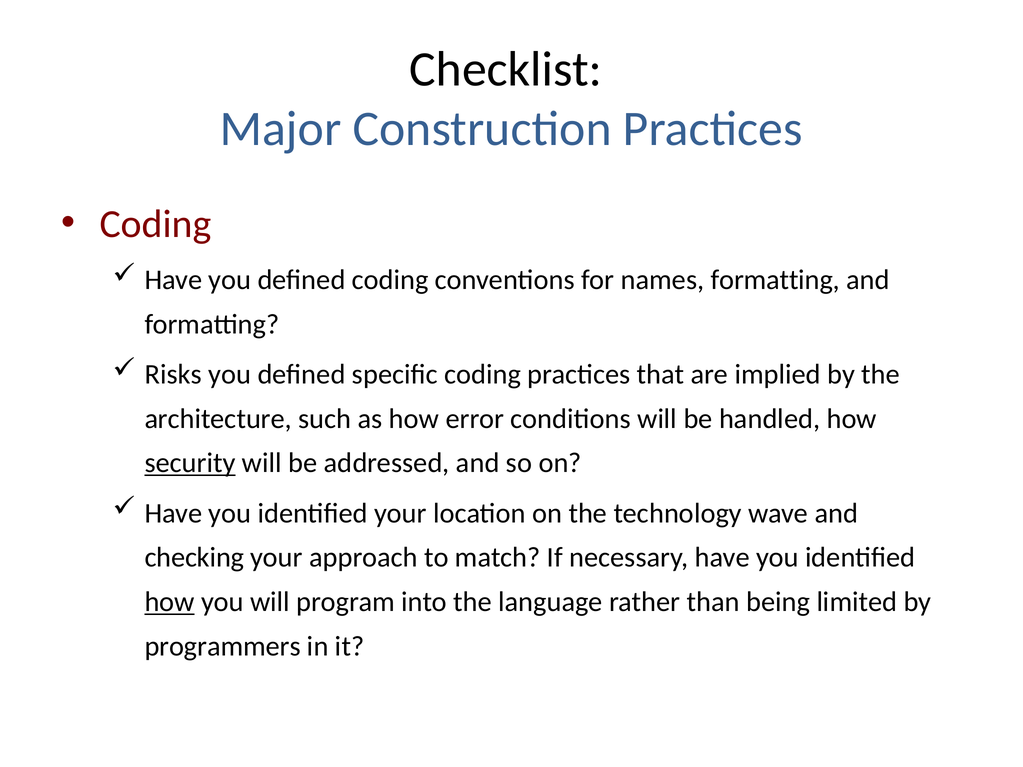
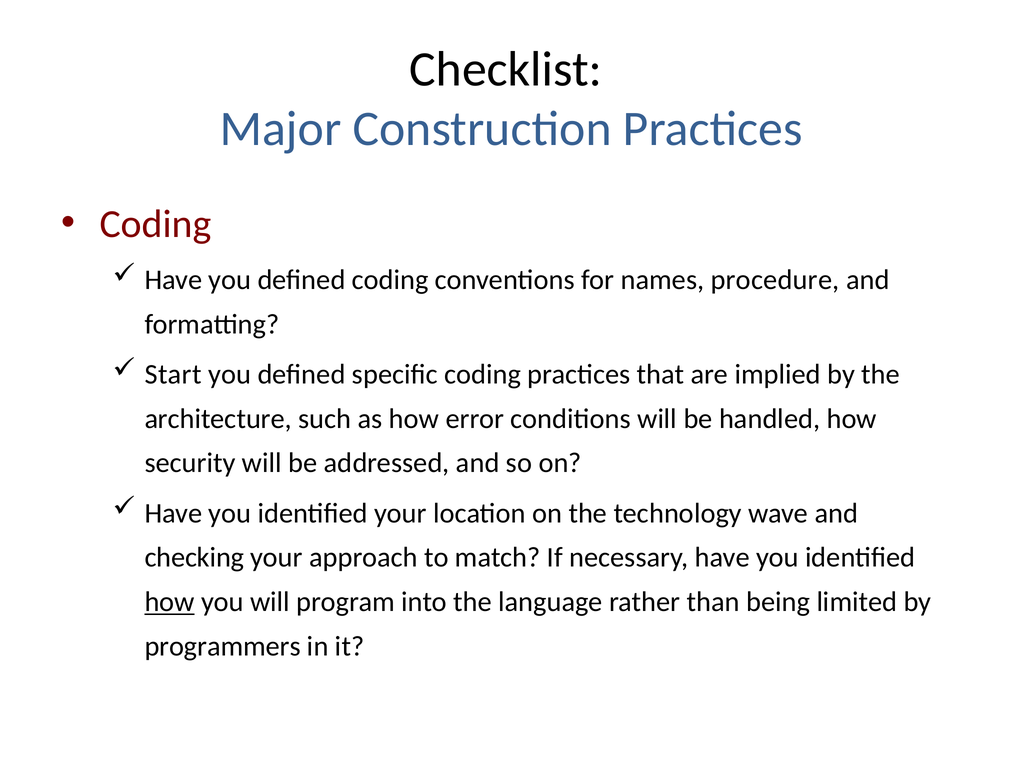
names formatting: formatting -> procedure
Risks: Risks -> Start
security underline: present -> none
